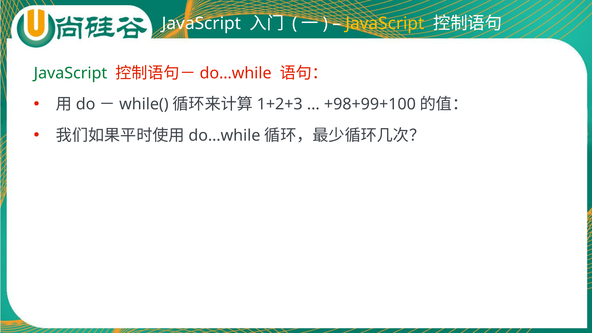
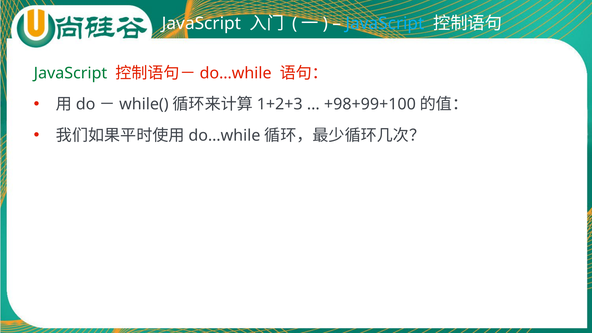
JavaScript at (385, 23) colour: yellow -> light blue
